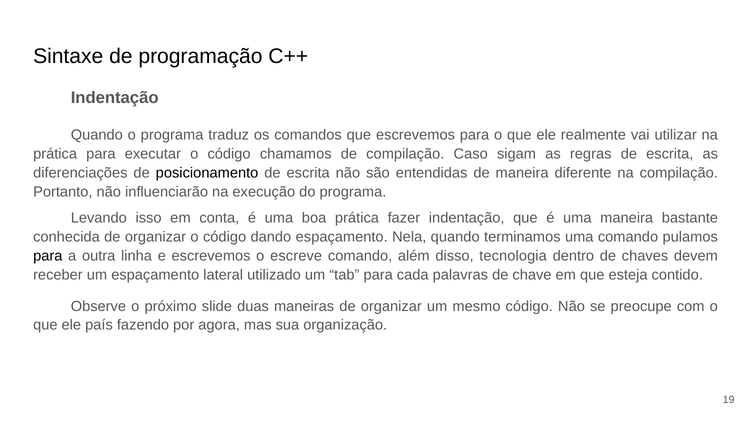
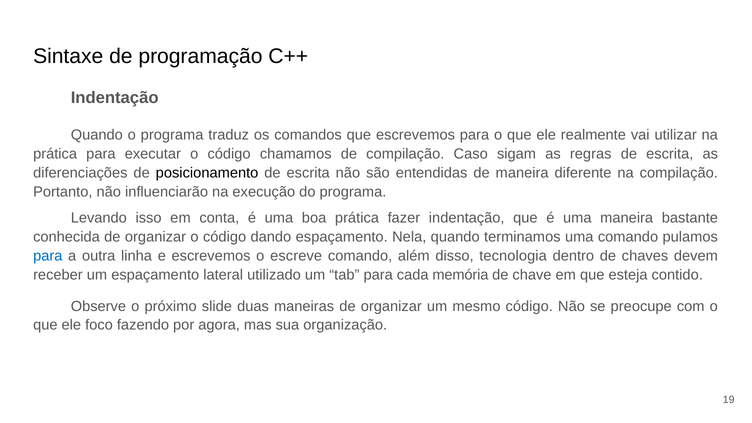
para at (48, 256) colour: black -> blue
palavras: palavras -> memória
país: país -> foco
